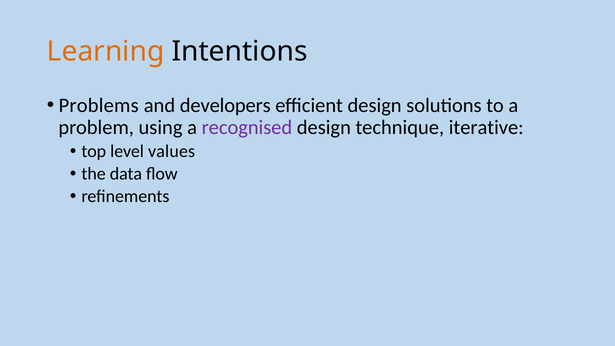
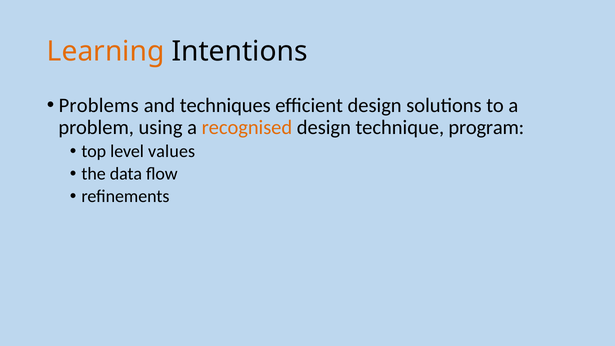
developers: developers -> techniques
recognised colour: purple -> orange
iterative: iterative -> program
